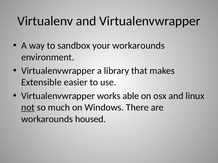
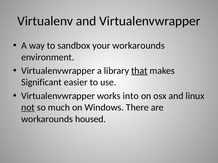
that underline: none -> present
Extensible: Extensible -> Significant
able: able -> into
